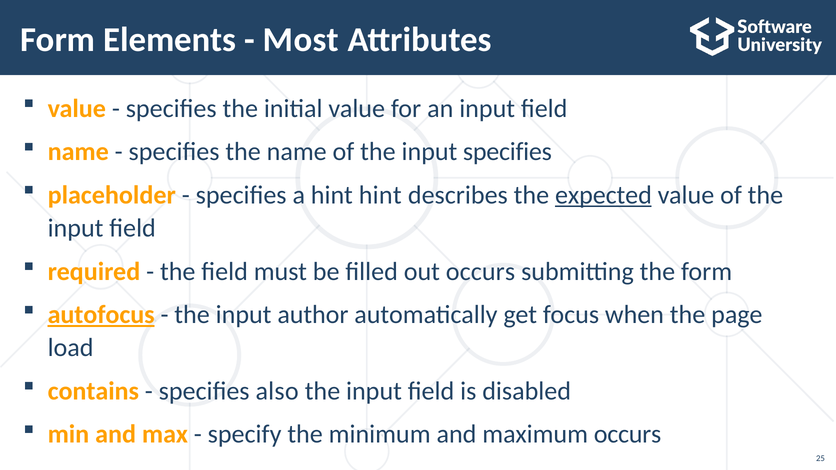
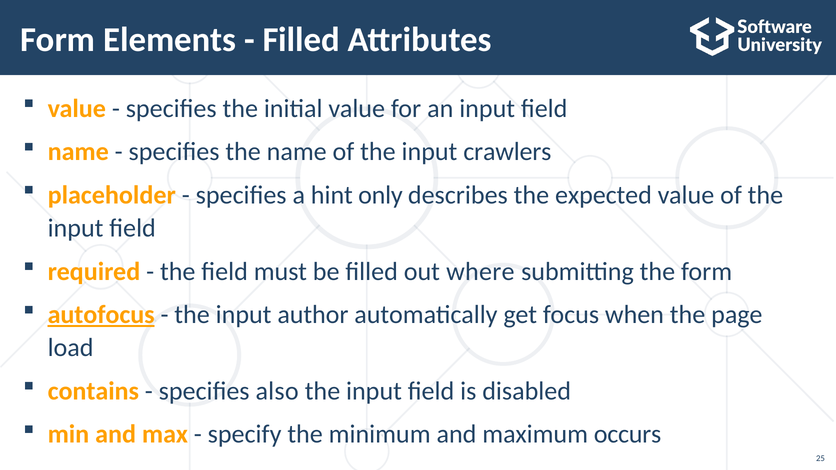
Most at (301, 40): Most -> Filled
input specifies: specifies -> crawlers
hint hint: hint -> only
expected underline: present -> none
out occurs: occurs -> where
